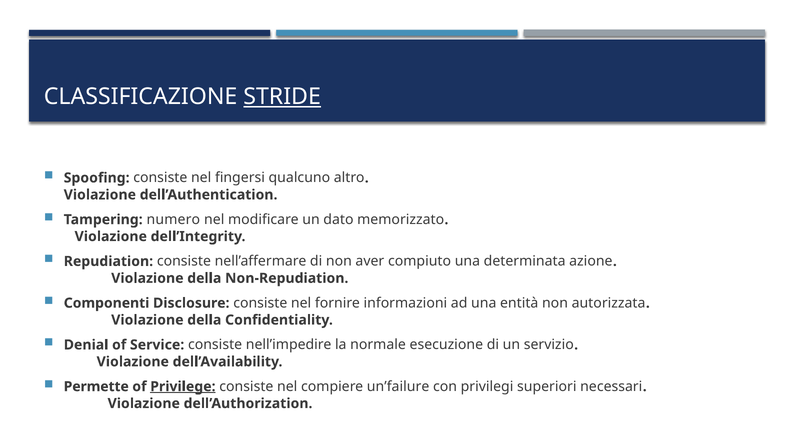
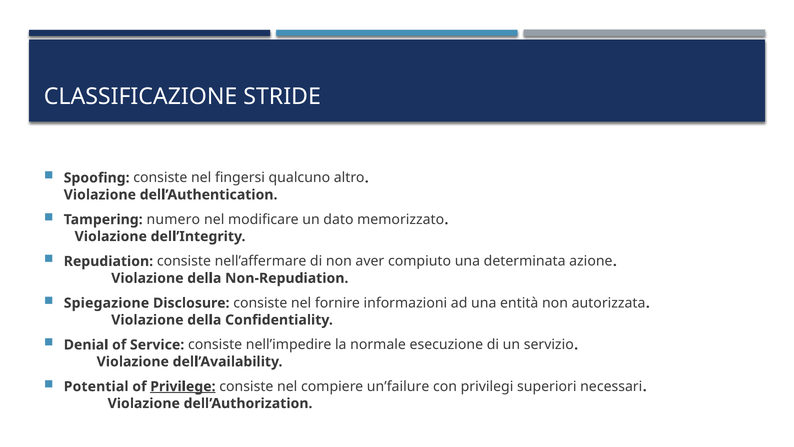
STRIDE underline: present -> none
Componenti: Componenti -> Spiegazione
Permette: Permette -> Potential
